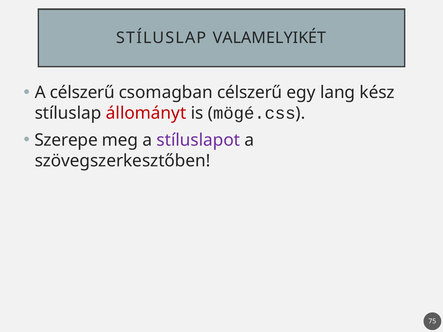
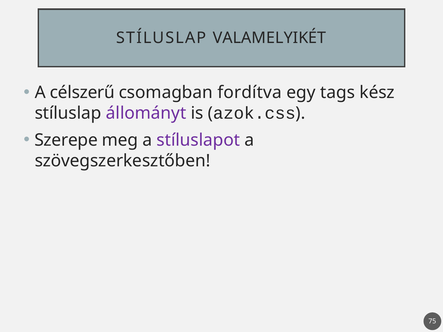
csomagban célszerű: célszerű -> fordítva
lang: lang -> tags
állományt colour: red -> purple
mögé.css: mögé.css -> azok.css
